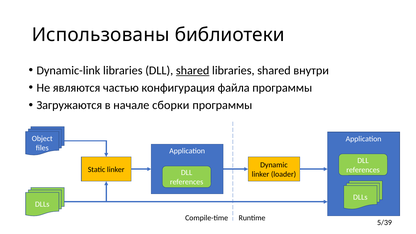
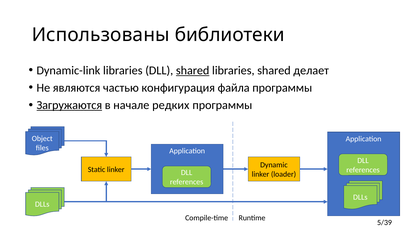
внутри: внутри -> делает
Загружаются underline: none -> present
сборки: сборки -> редких
